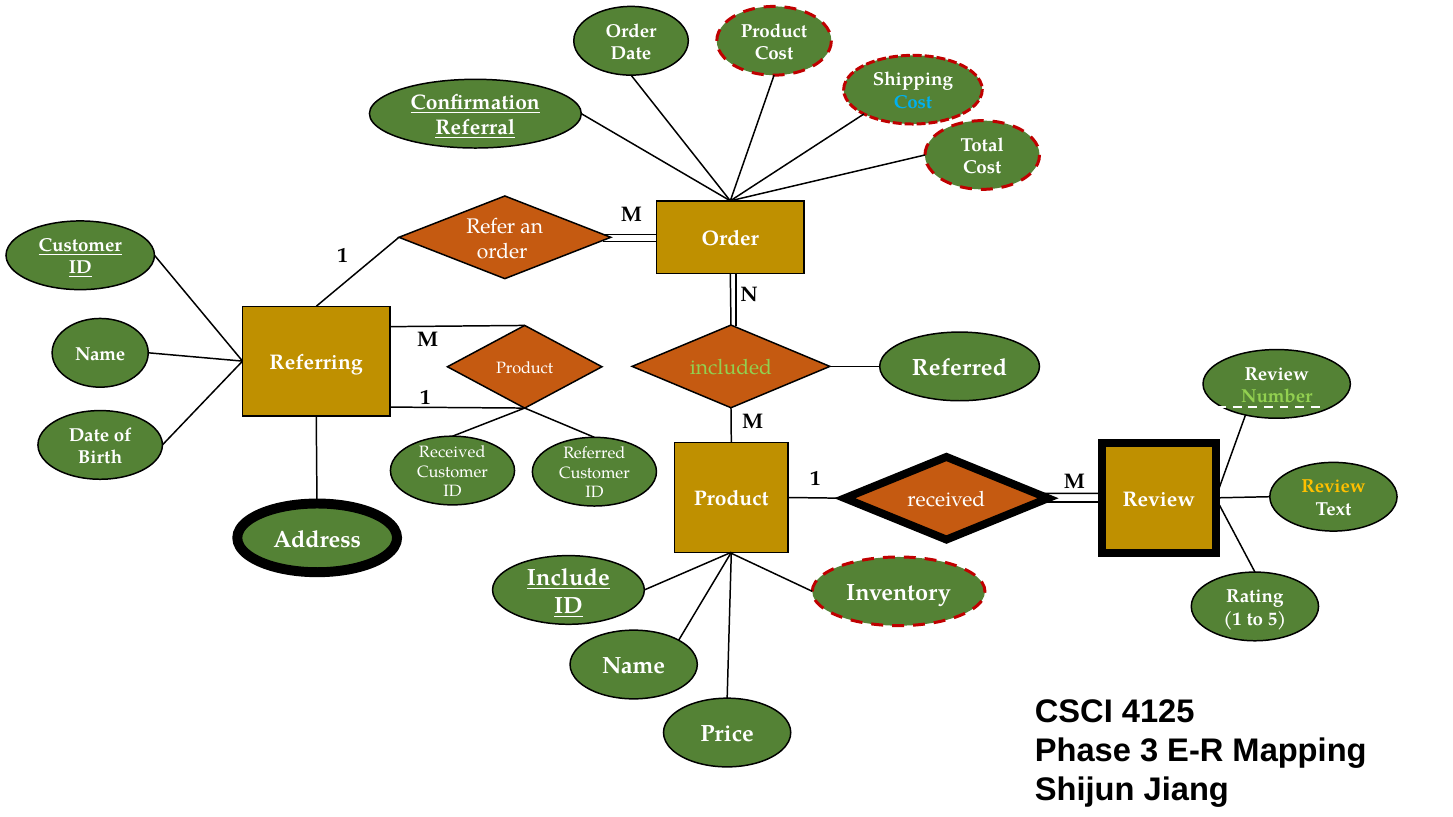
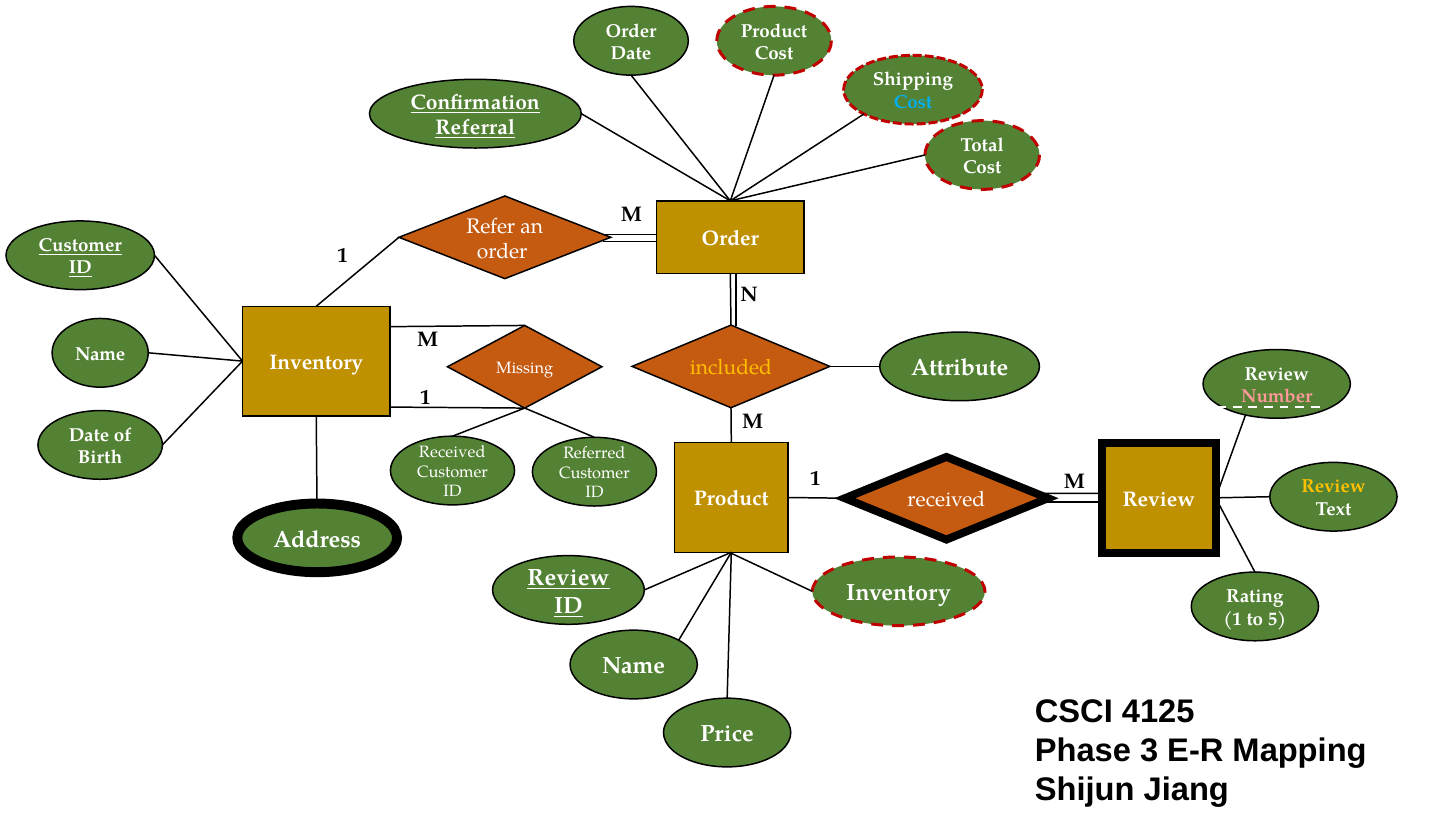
Referring at (316, 363): Referring -> Inventory
Referred at (959, 368): Referred -> Attribute
included colour: light green -> yellow
Product at (525, 368): Product -> Missing
Number colour: light green -> pink
Include at (568, 578): Include -> Review
